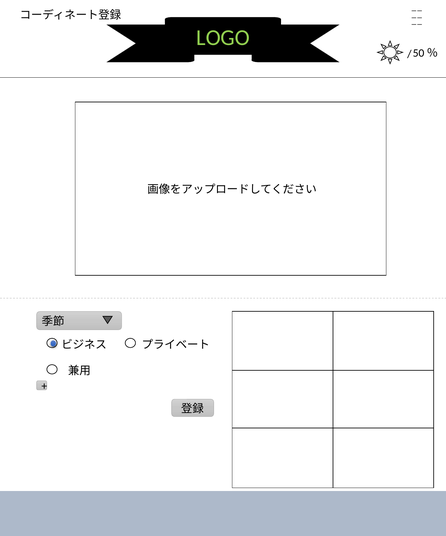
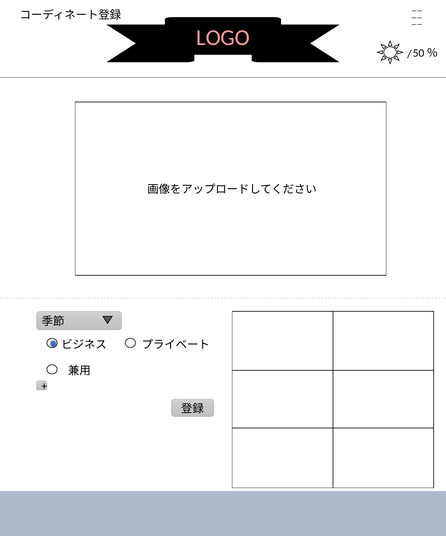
LOGO colour: light green -> pink
